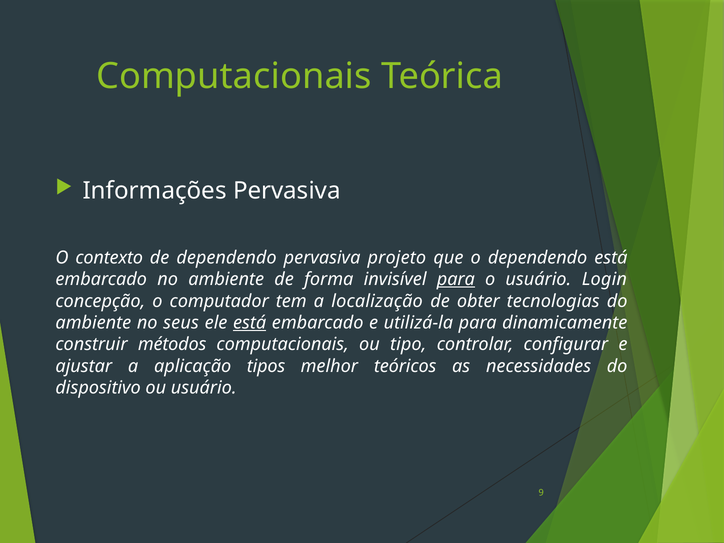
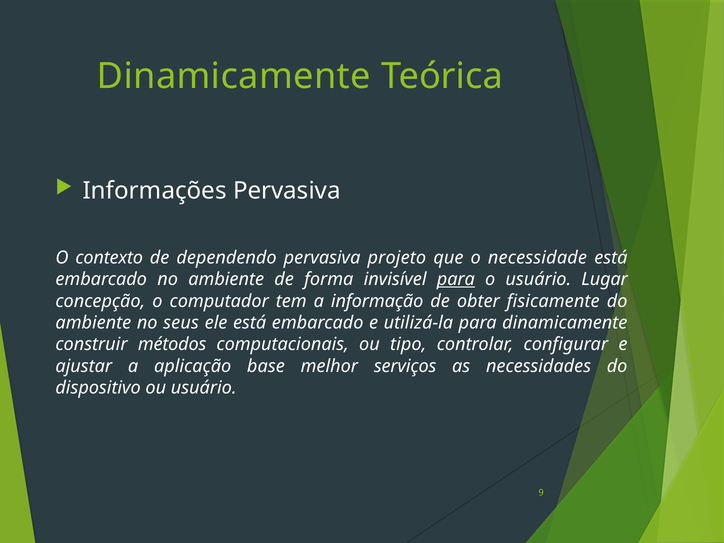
Computacionais at (234, 76): Computacionais -> Dinamicamente
o dependendo: dependendo -> necessidade
Login: Login -> Lugar
localização: localização -> informação
tecnologias: tecnologias -> fisicamente
está at (250, 323) underline: present -> none
tipos: tipos -> base
teóricos: teóricos -> serviços
